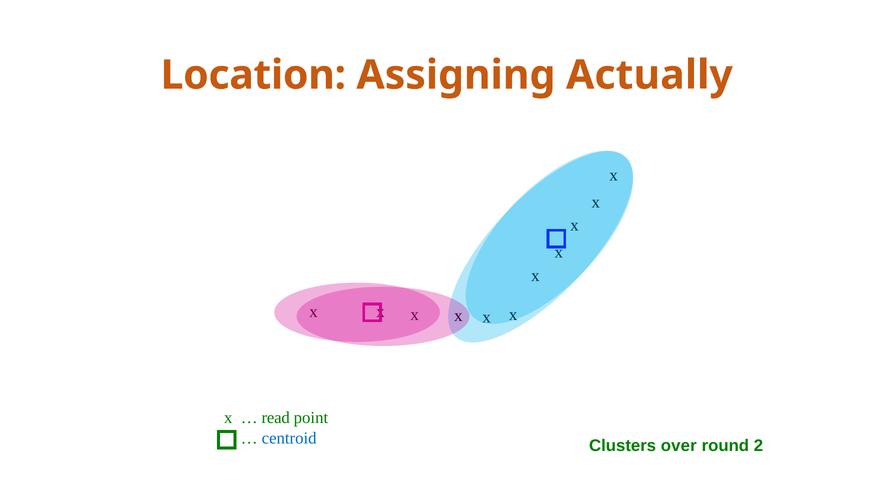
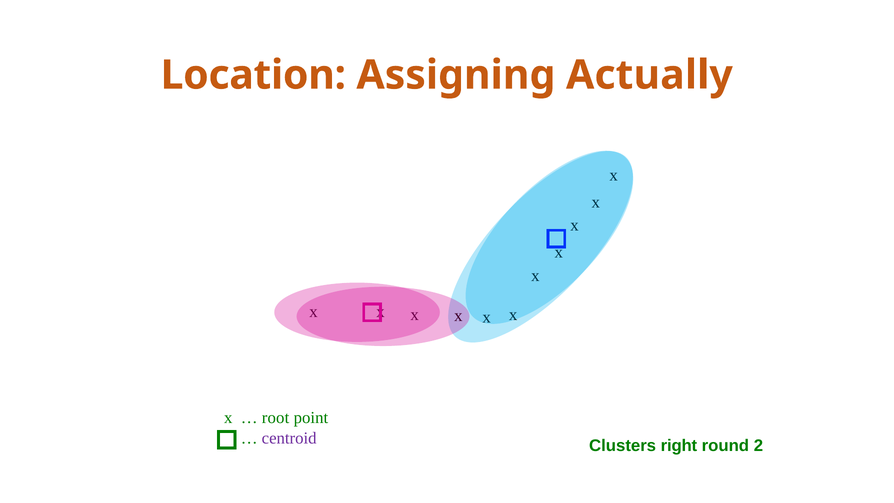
read: read -> root
centroid colour: blue -> purple
over: over -> right
